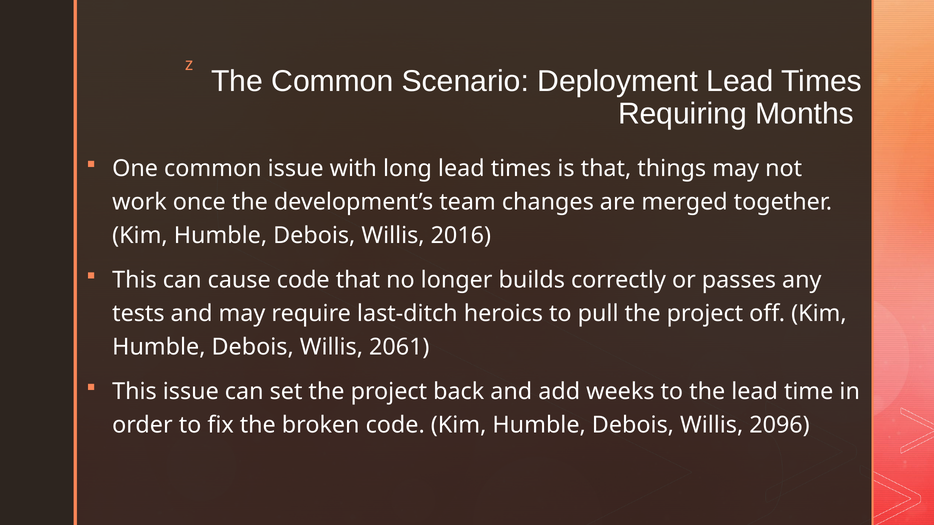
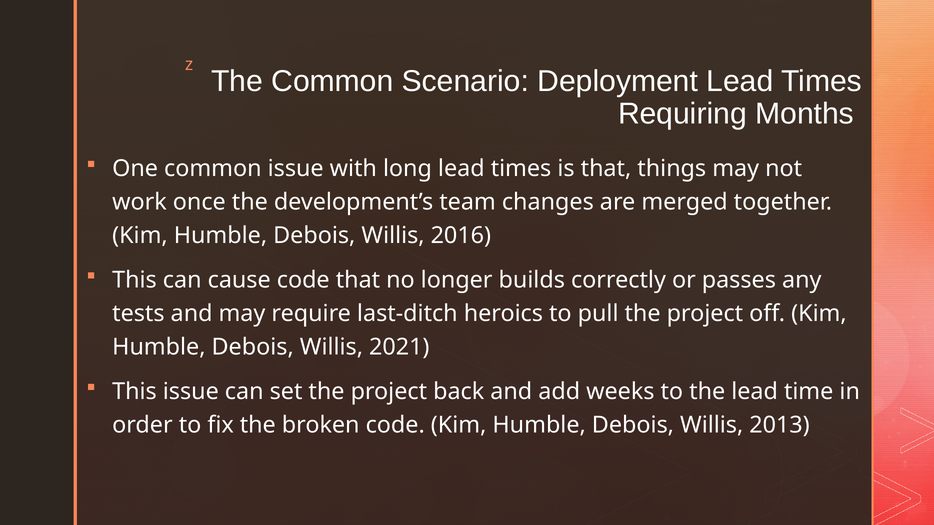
2061: 2061 -> 2021
2096: 2096 -> 2013
